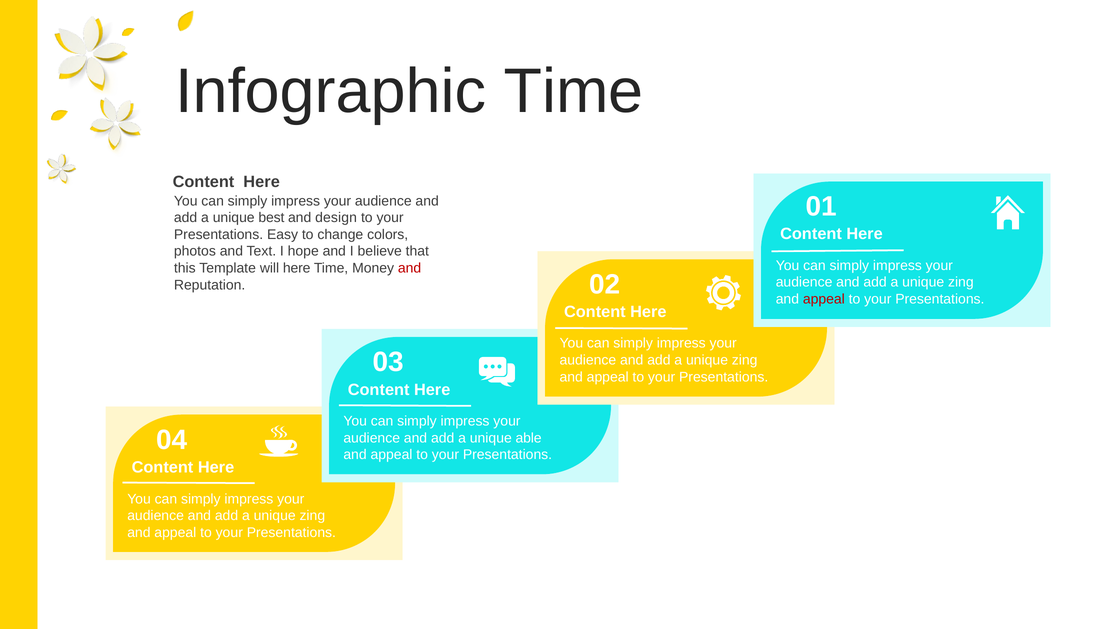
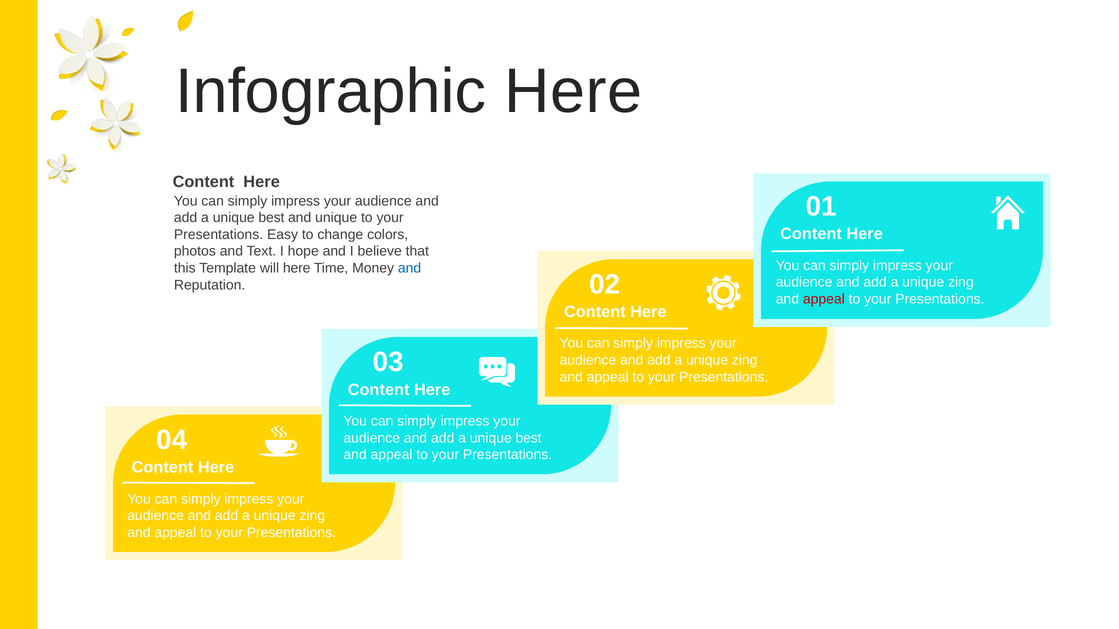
Infographic Time: Time -> Here
and design: design -> unique
and at (410, 268) colour: red -> blue
able at (529, 438): able -> best
